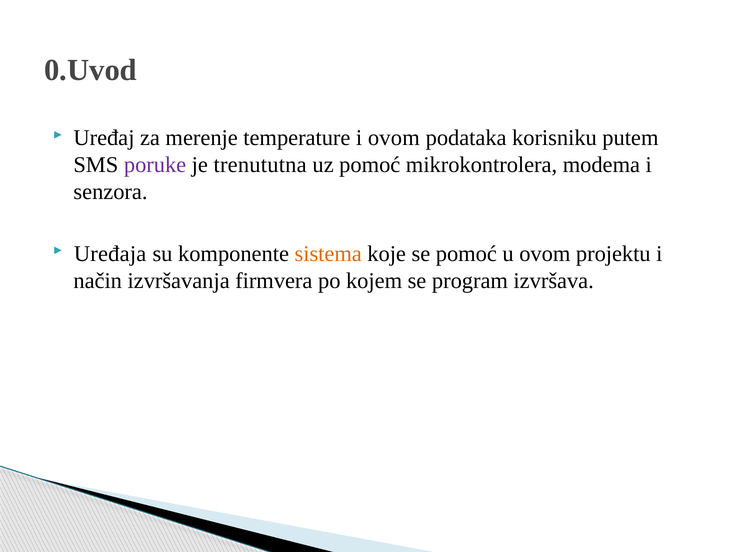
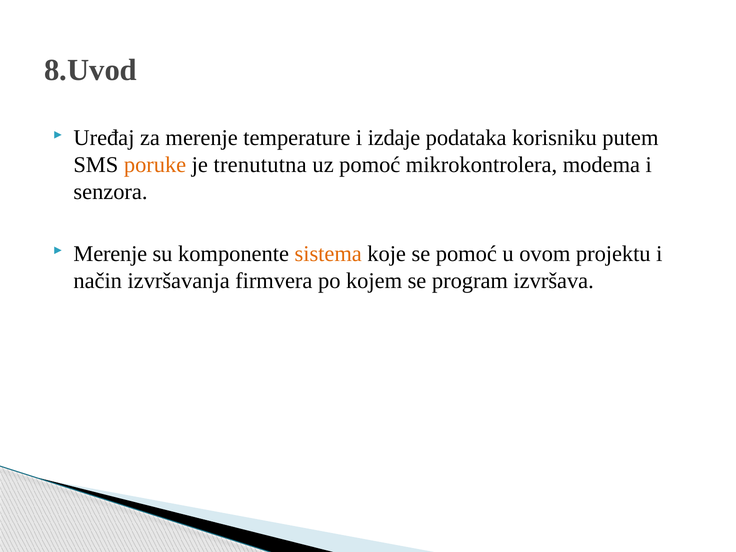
0.Uvod: 0.Uvod -> 8.Uvod
i ovom: ovom -> izdaje
poruke colour: purple -> orange
Uređaja at (110, 254): Uređaja -> Merenje
